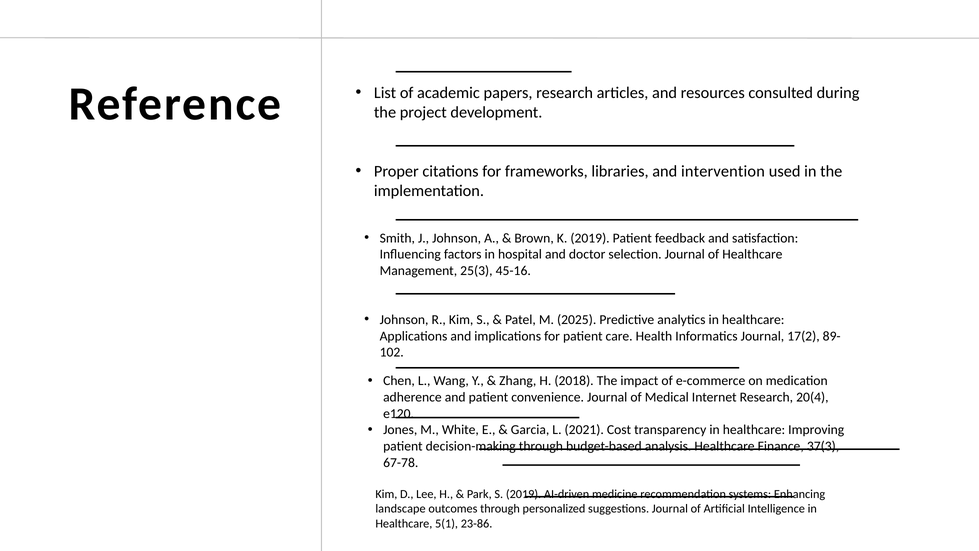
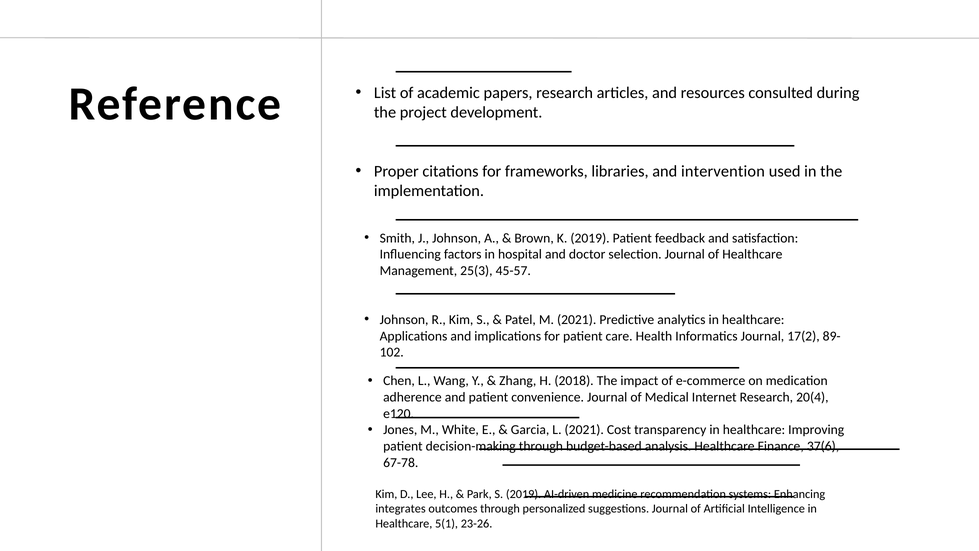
45-16: 45-16 -> 45-57
M 2025: 2025 -> 2021
37(3: 37(3 -> 37(6
landscape: landscape -> integrates
23-86: 23-86 -> 23-26
